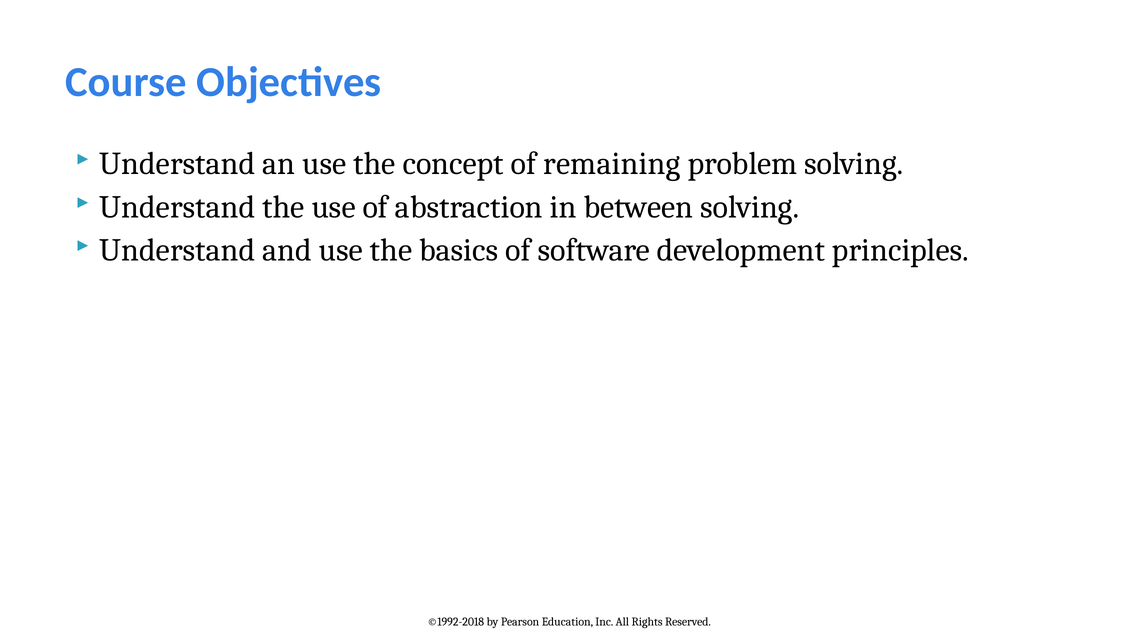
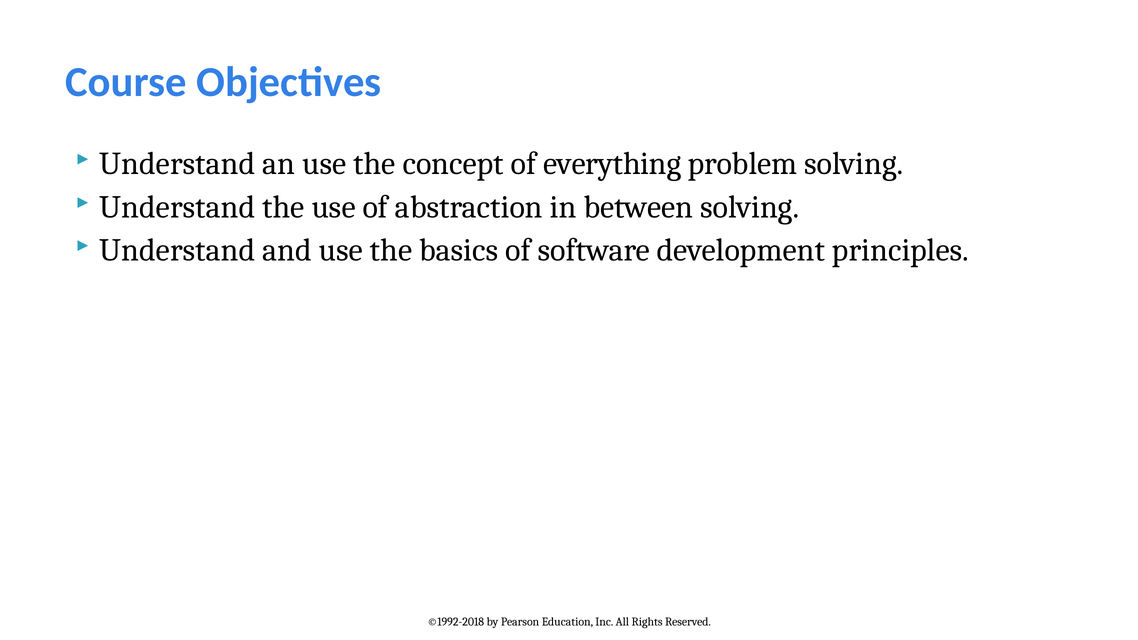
remaining: remaining -> everything
